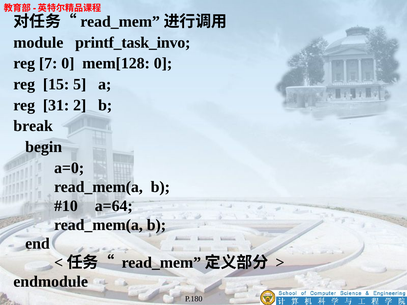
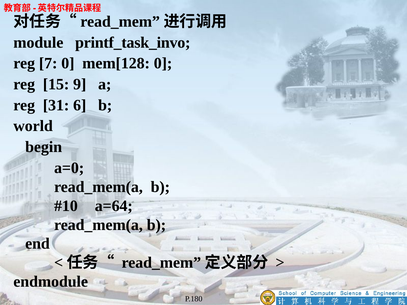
5: 5 -> 9
2: 2 -> 6
break: break -> world
